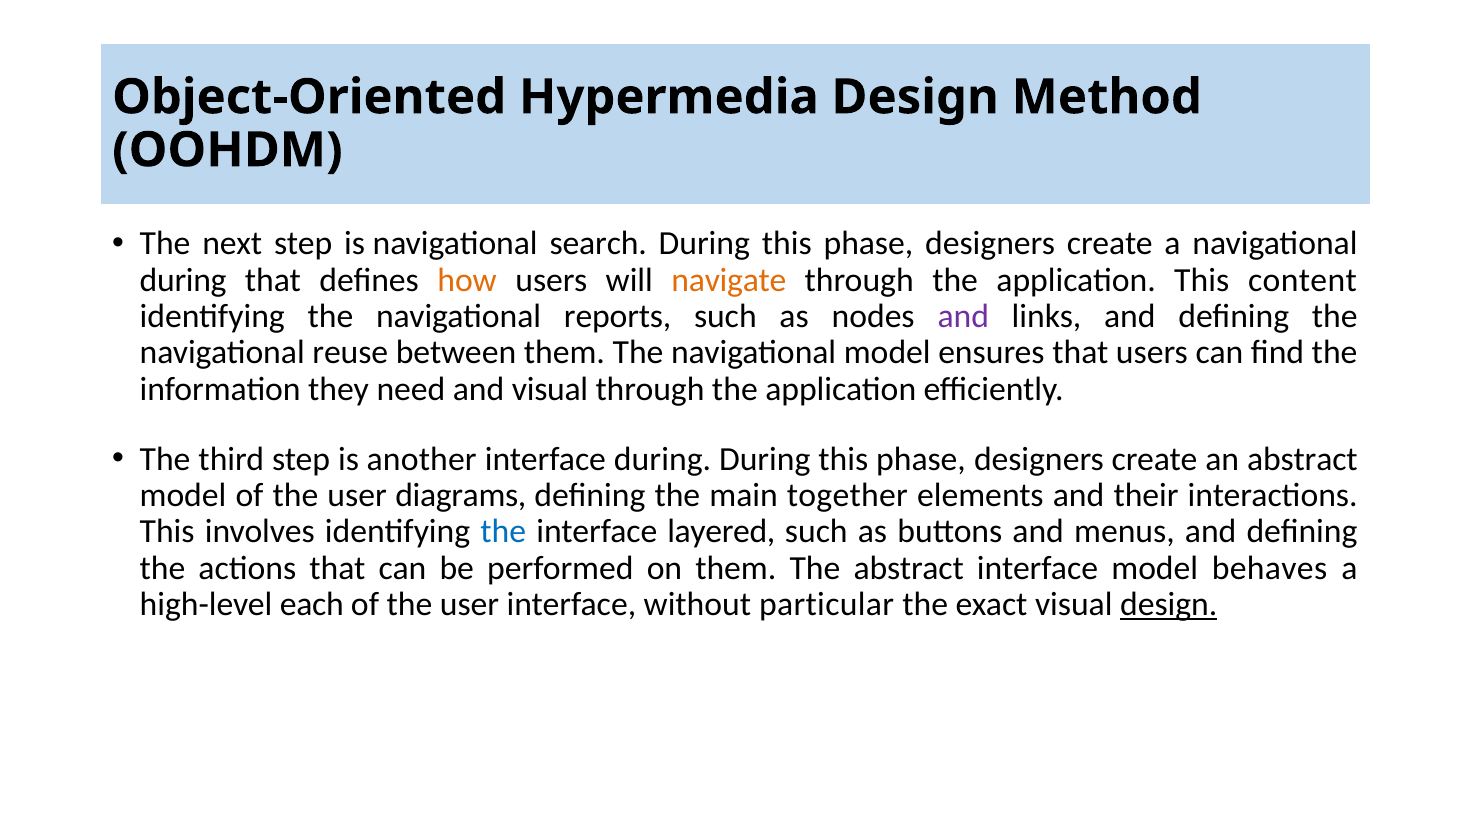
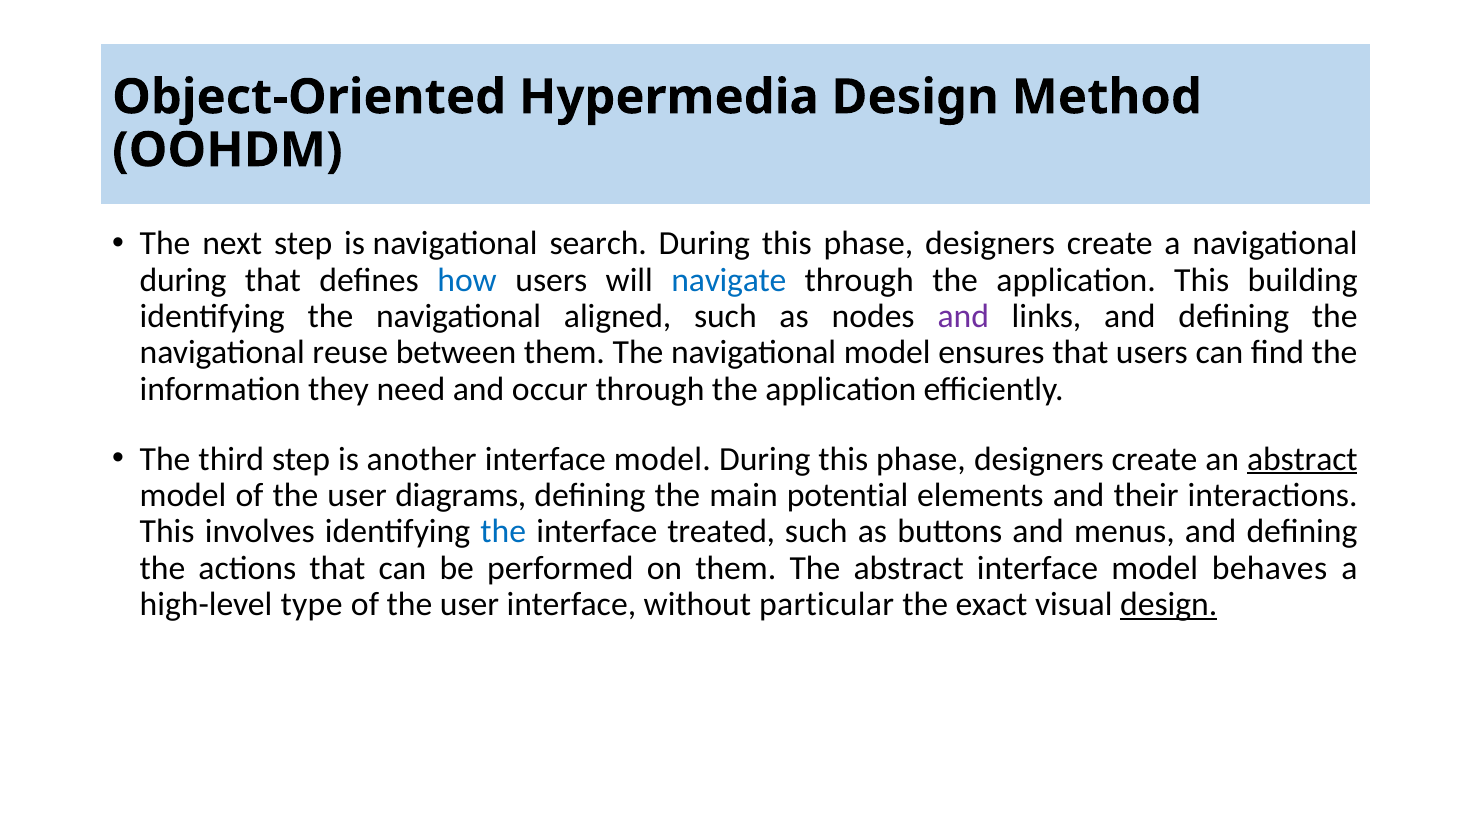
how colour: orange -> blue
navigate colour: orange -> blue
content: content -> building
reports: reports -> aligned
and visual: visual -> occur
during at (663, 459): during -> model
abstract at (1302, 459) underline: none -> present
together: together -> potential
layered: layered -> treated
each: each -> type
